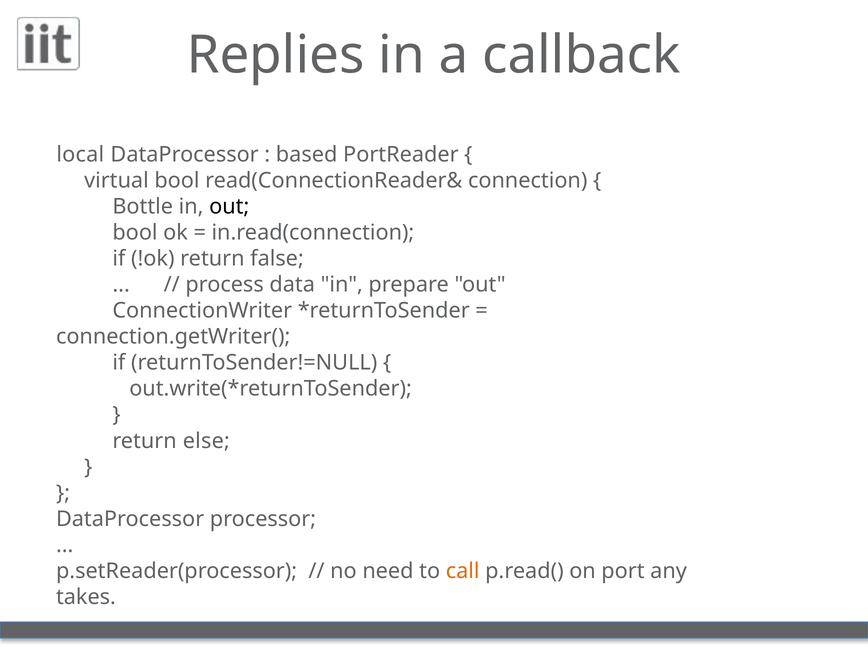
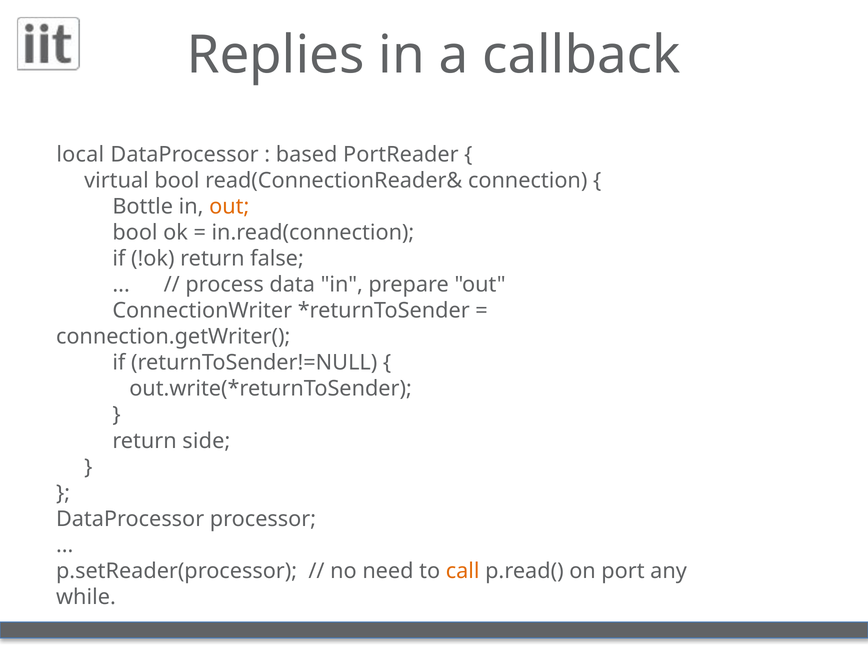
out at (229, 206) colour: black -> orange
else: else -> side
takes: takes -> while
